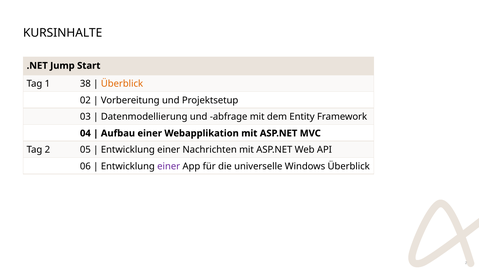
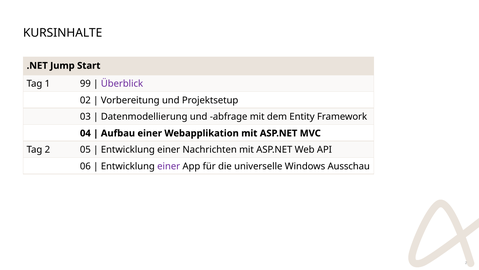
38: 38 -> 99
Überblick at (122, 84) colour: orange -> purple
Windows Überblick: Überblick -> Ausschau
